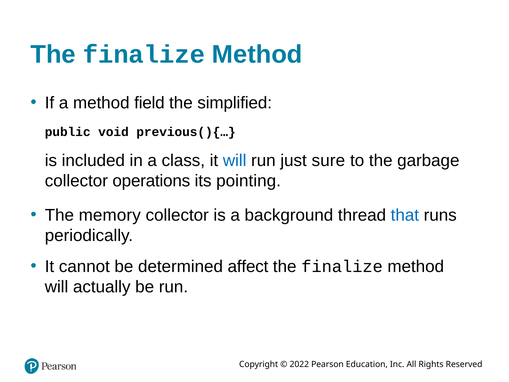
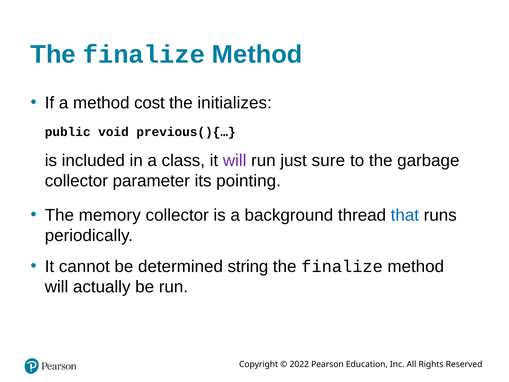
field: field -> cost
simplified: simplified -> initializes
will at (235, 160) colour: blue -> purple
operations: operations -> parameter
affect: affect -> string
